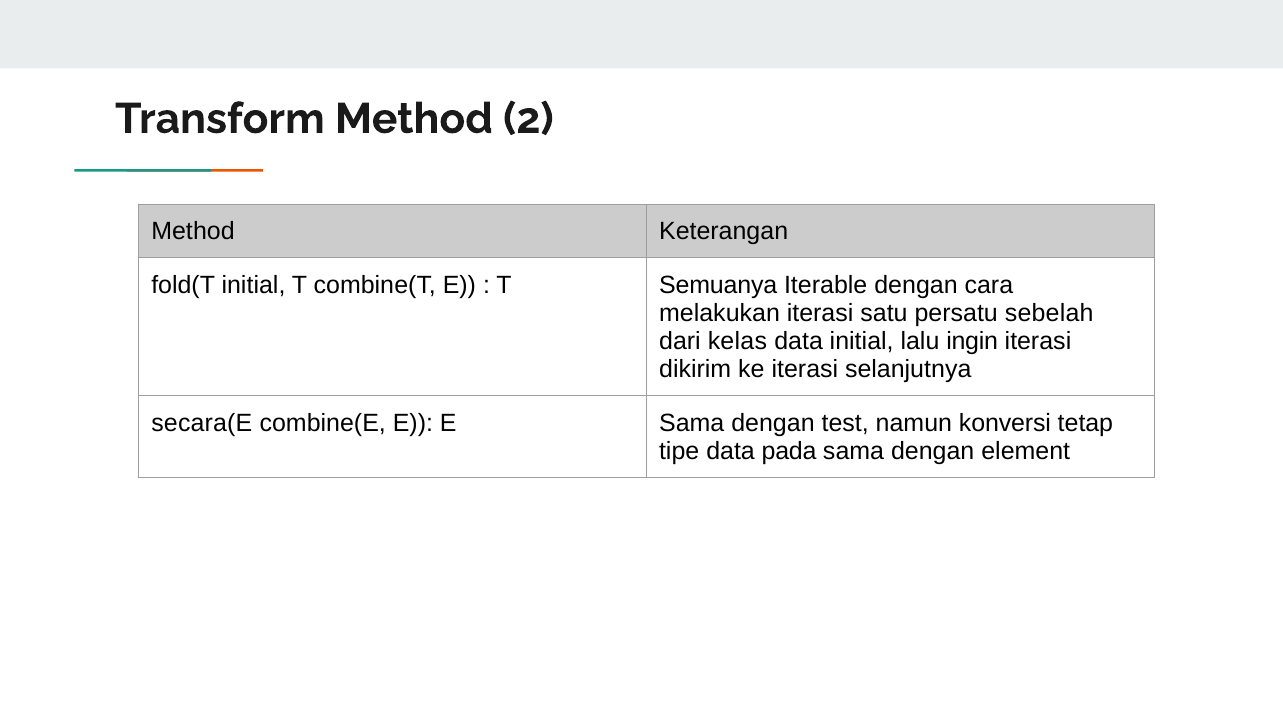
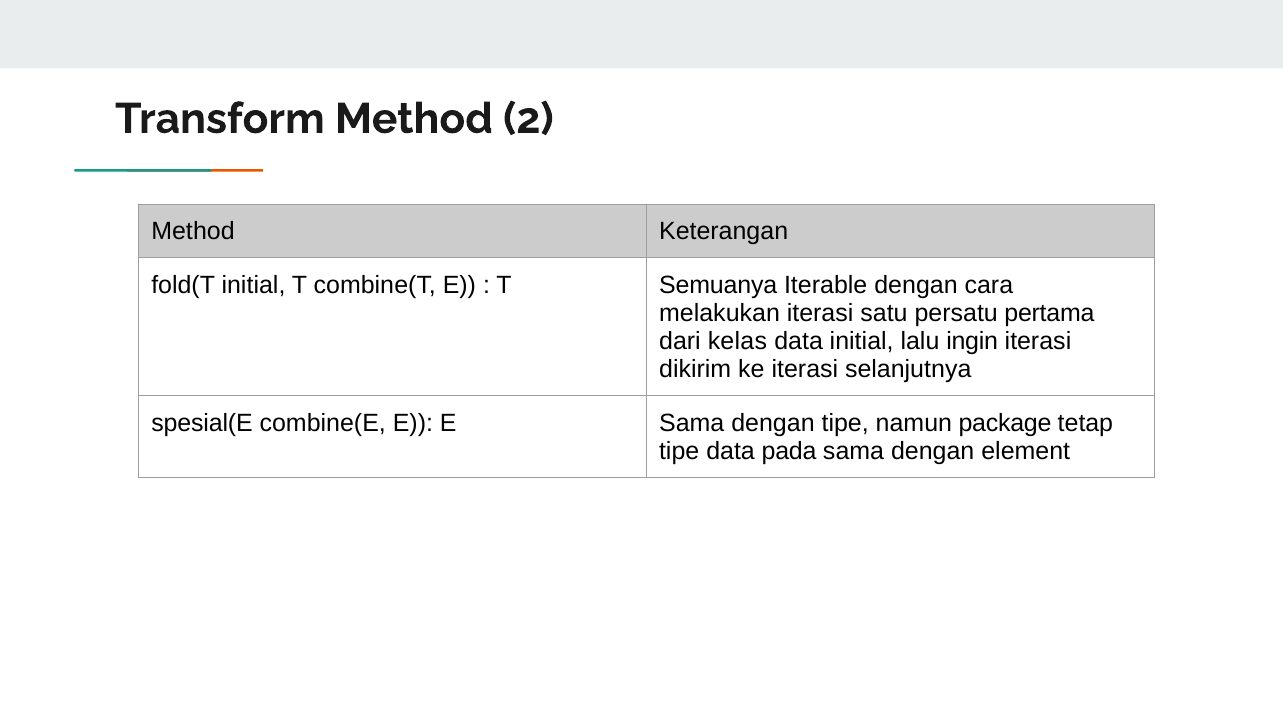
sebelah: sebelah -> pertama
secara(E: secara(E -> spesial(E
dengan test: test -> tipe
konversi: konversi -> package
